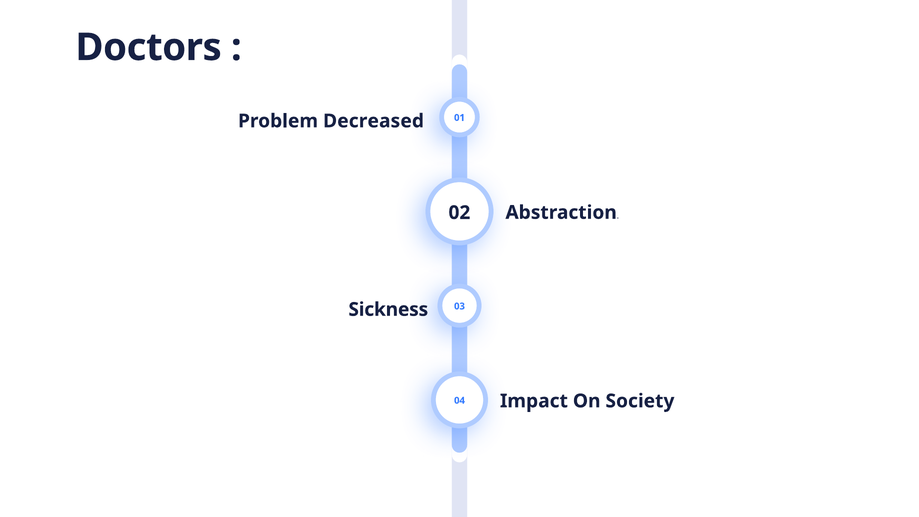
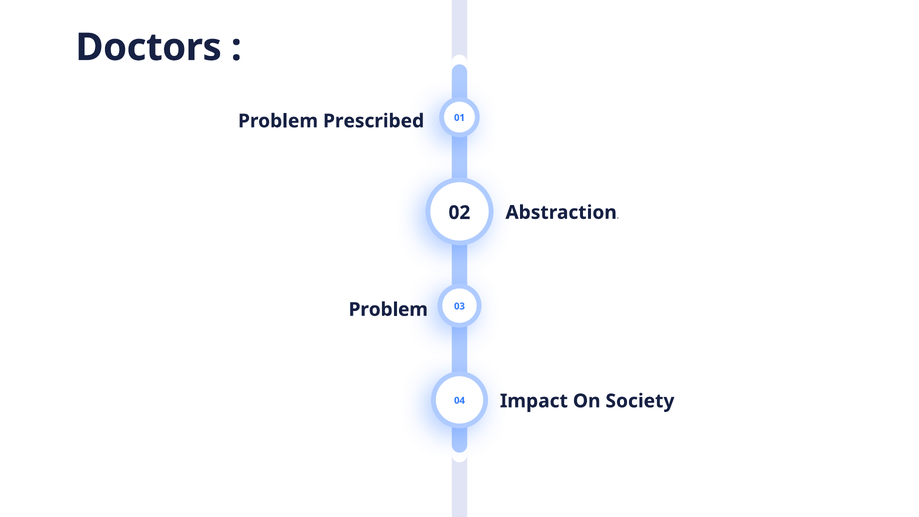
Decreased: Decreased -> Prescribed
Sickness at (388, 309): Sickness -> Problem
